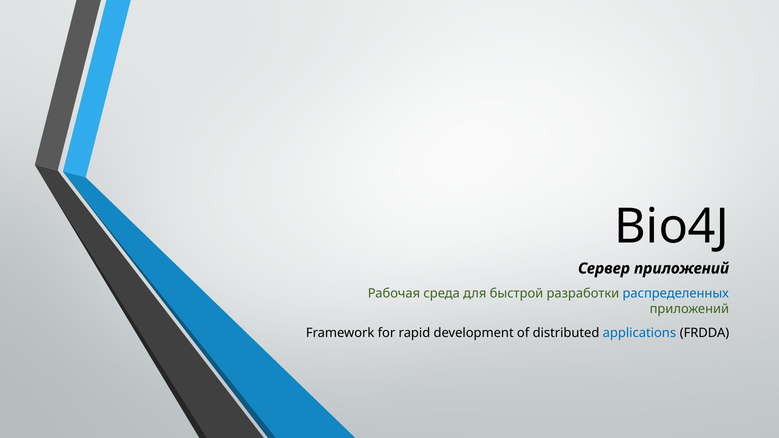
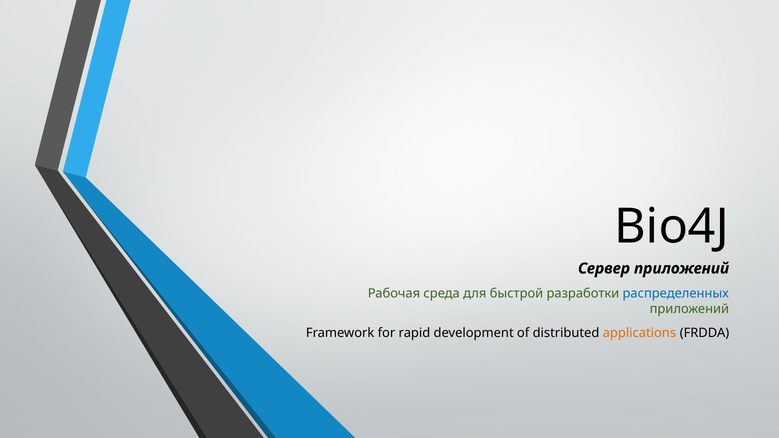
applications colour: blue -> orange
